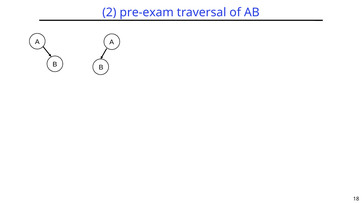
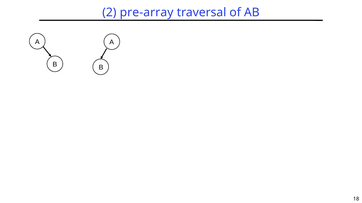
pre-exam: pre-exam -> pre-array
